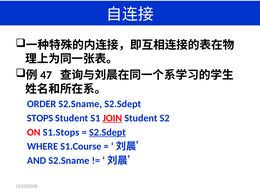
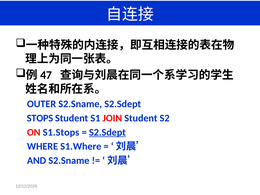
ORDER: ORDER -> OUTER
JOIN underline: present -> none
S1.Course: S1.Course -> S1.Where
